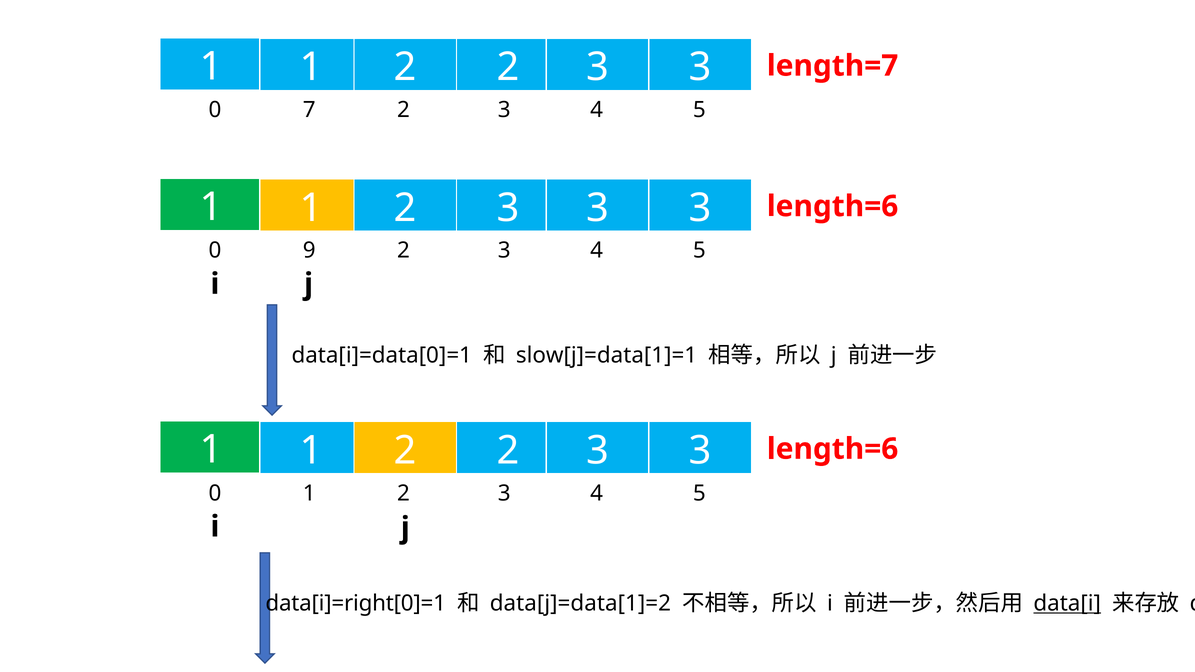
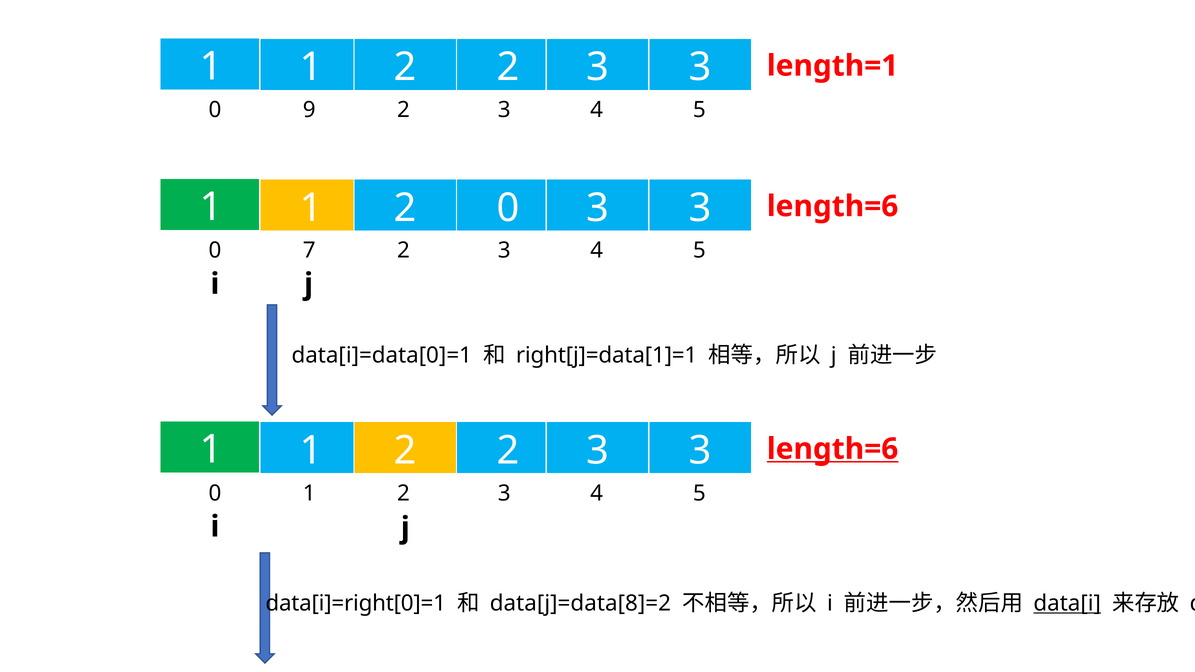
length=7: length=7 -> length=1
7: 7 -> 9
1 1 2 3: 3 -> 0
9: 9 -> 7
slow[j]=data[1]=1: slow[j]=data[1]=1 -> right[j]=data[1]=1
length=6 at (833, 449) underline: none -> present
data[j]=data[1]=2: data[j]=data[1]=2 -> data[j]=data[8]=2
